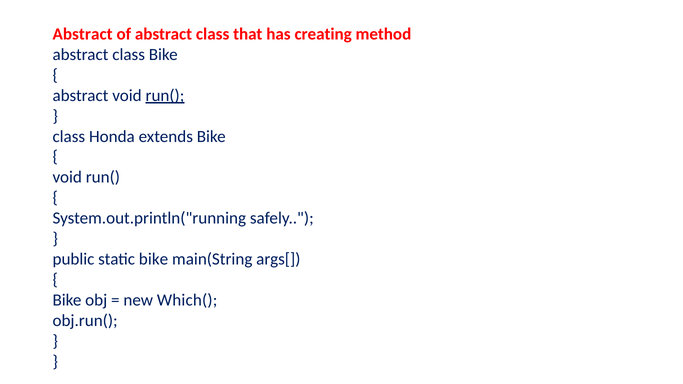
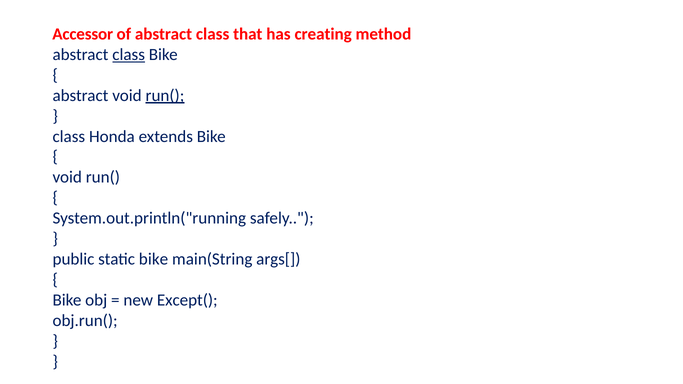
Abstract at (83, 34): Abstract -> Accessor
class at (129, 54) underline: none -> present
Which(: Which( -> Except(
